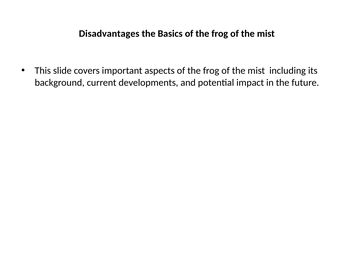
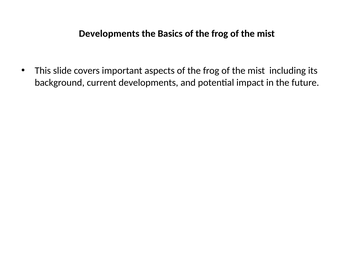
Disadvantages at (109, 34): Disadvantages -> Developments
